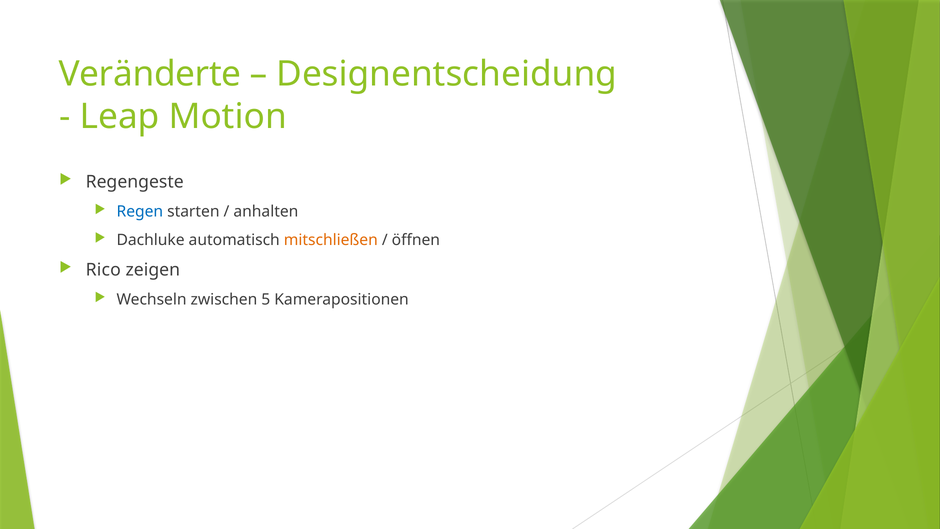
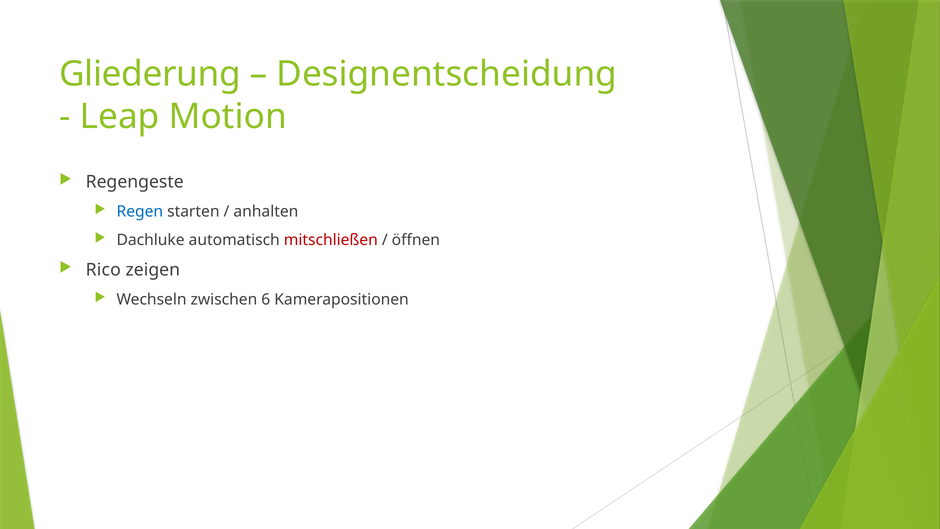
Veränderte: Veränderte -> Gliederung
mitschließen colour: orange -> red
5: 5 -> 6
